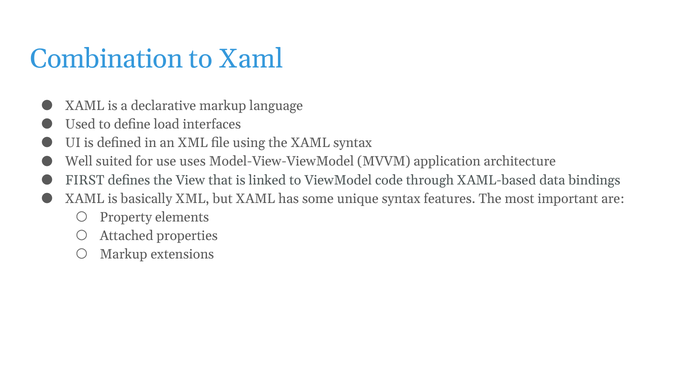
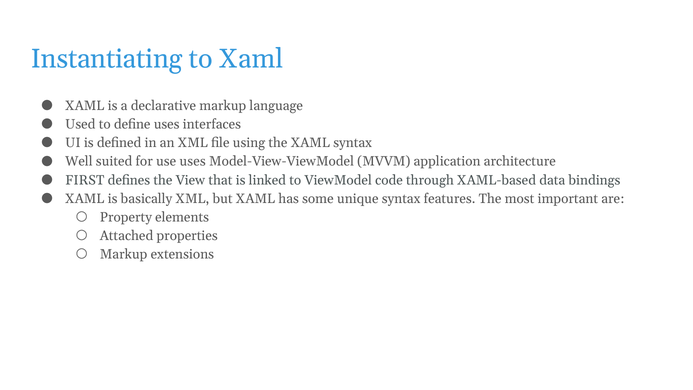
Combination: Combination -> Instantiating
define load: load -> uses
